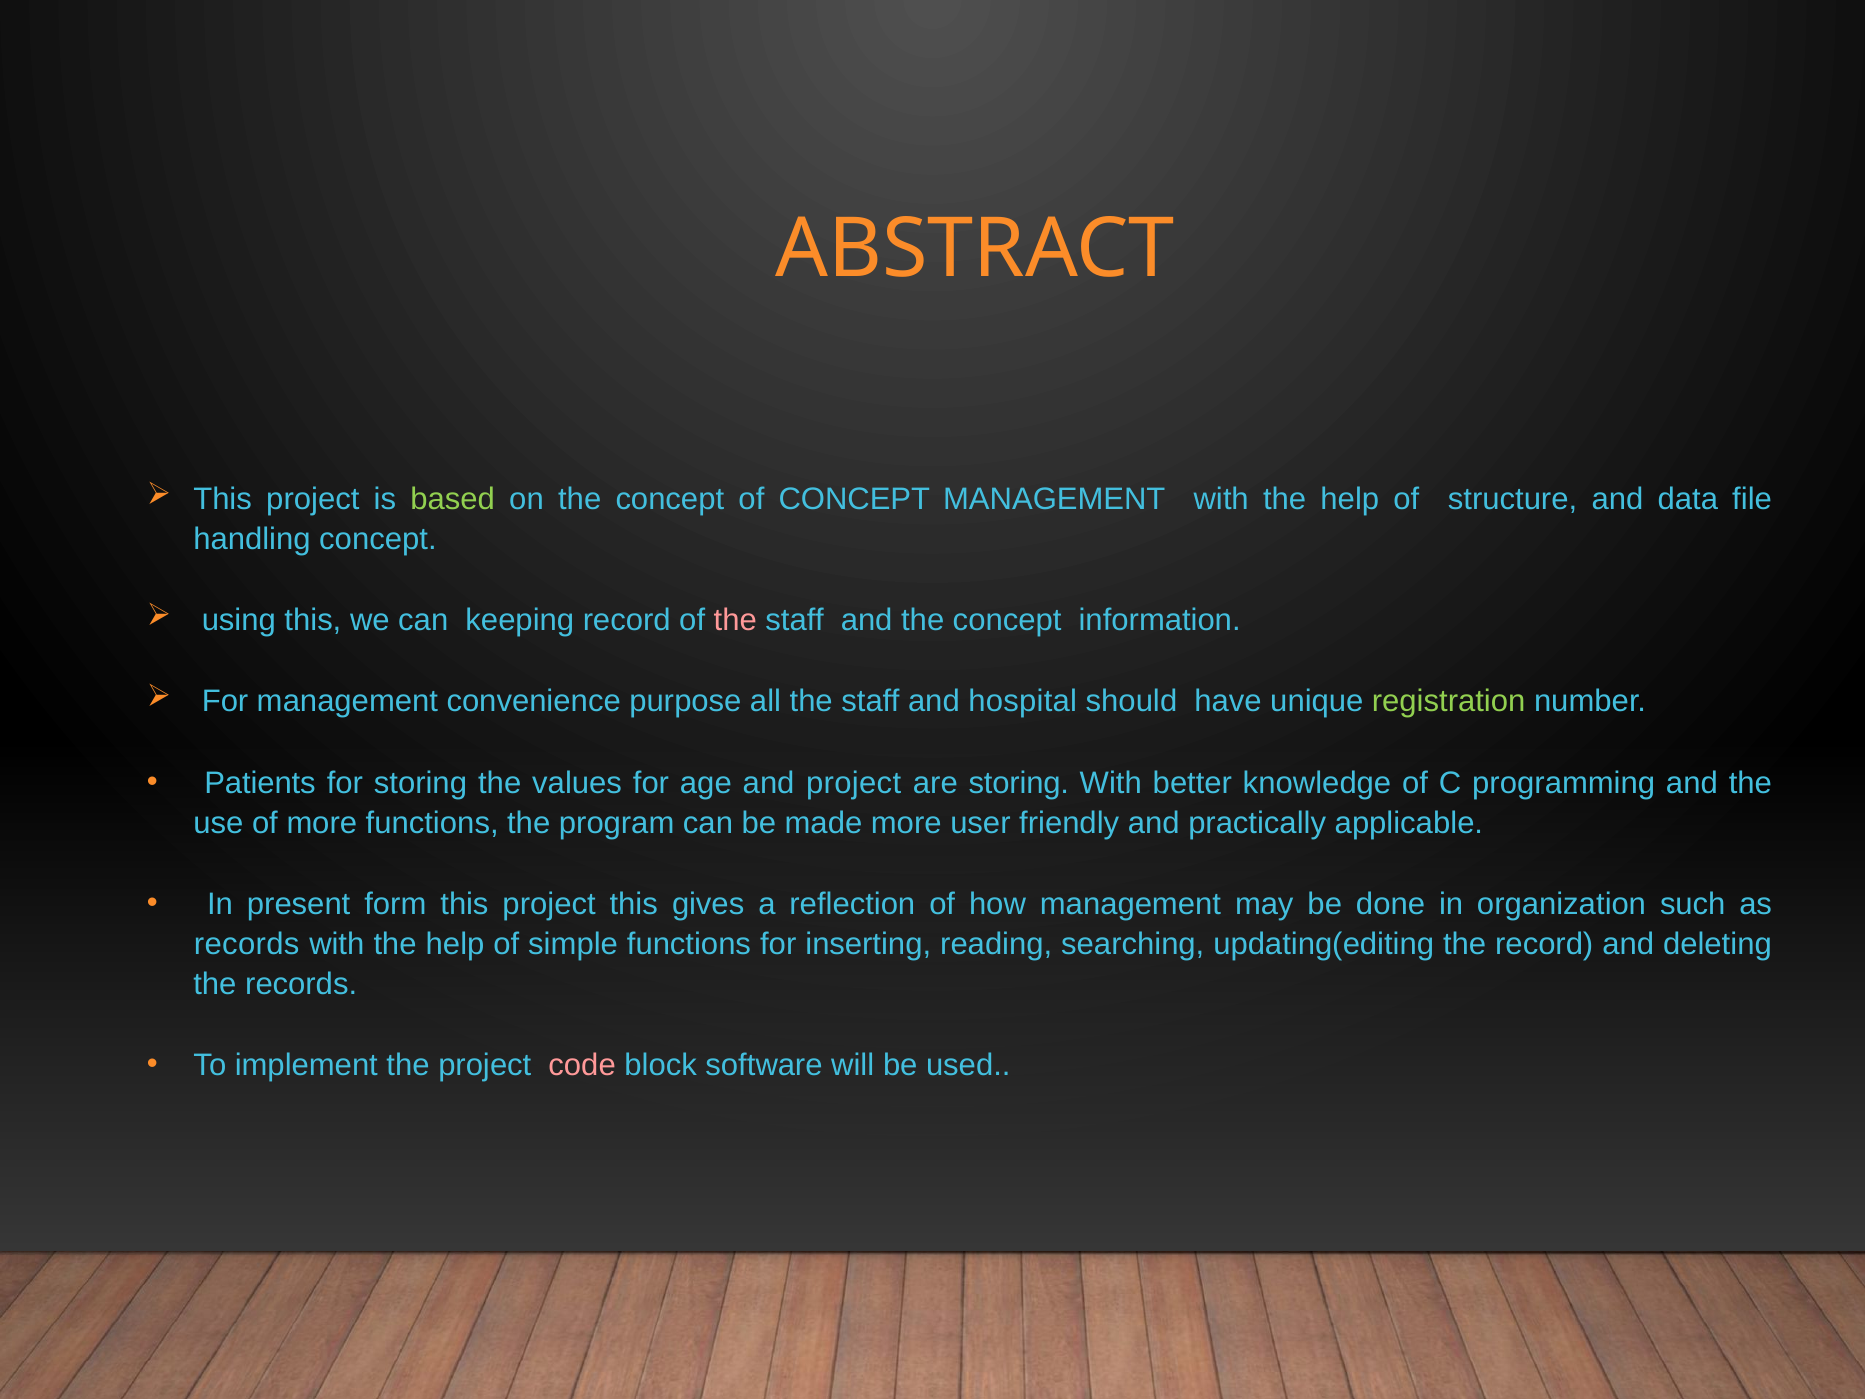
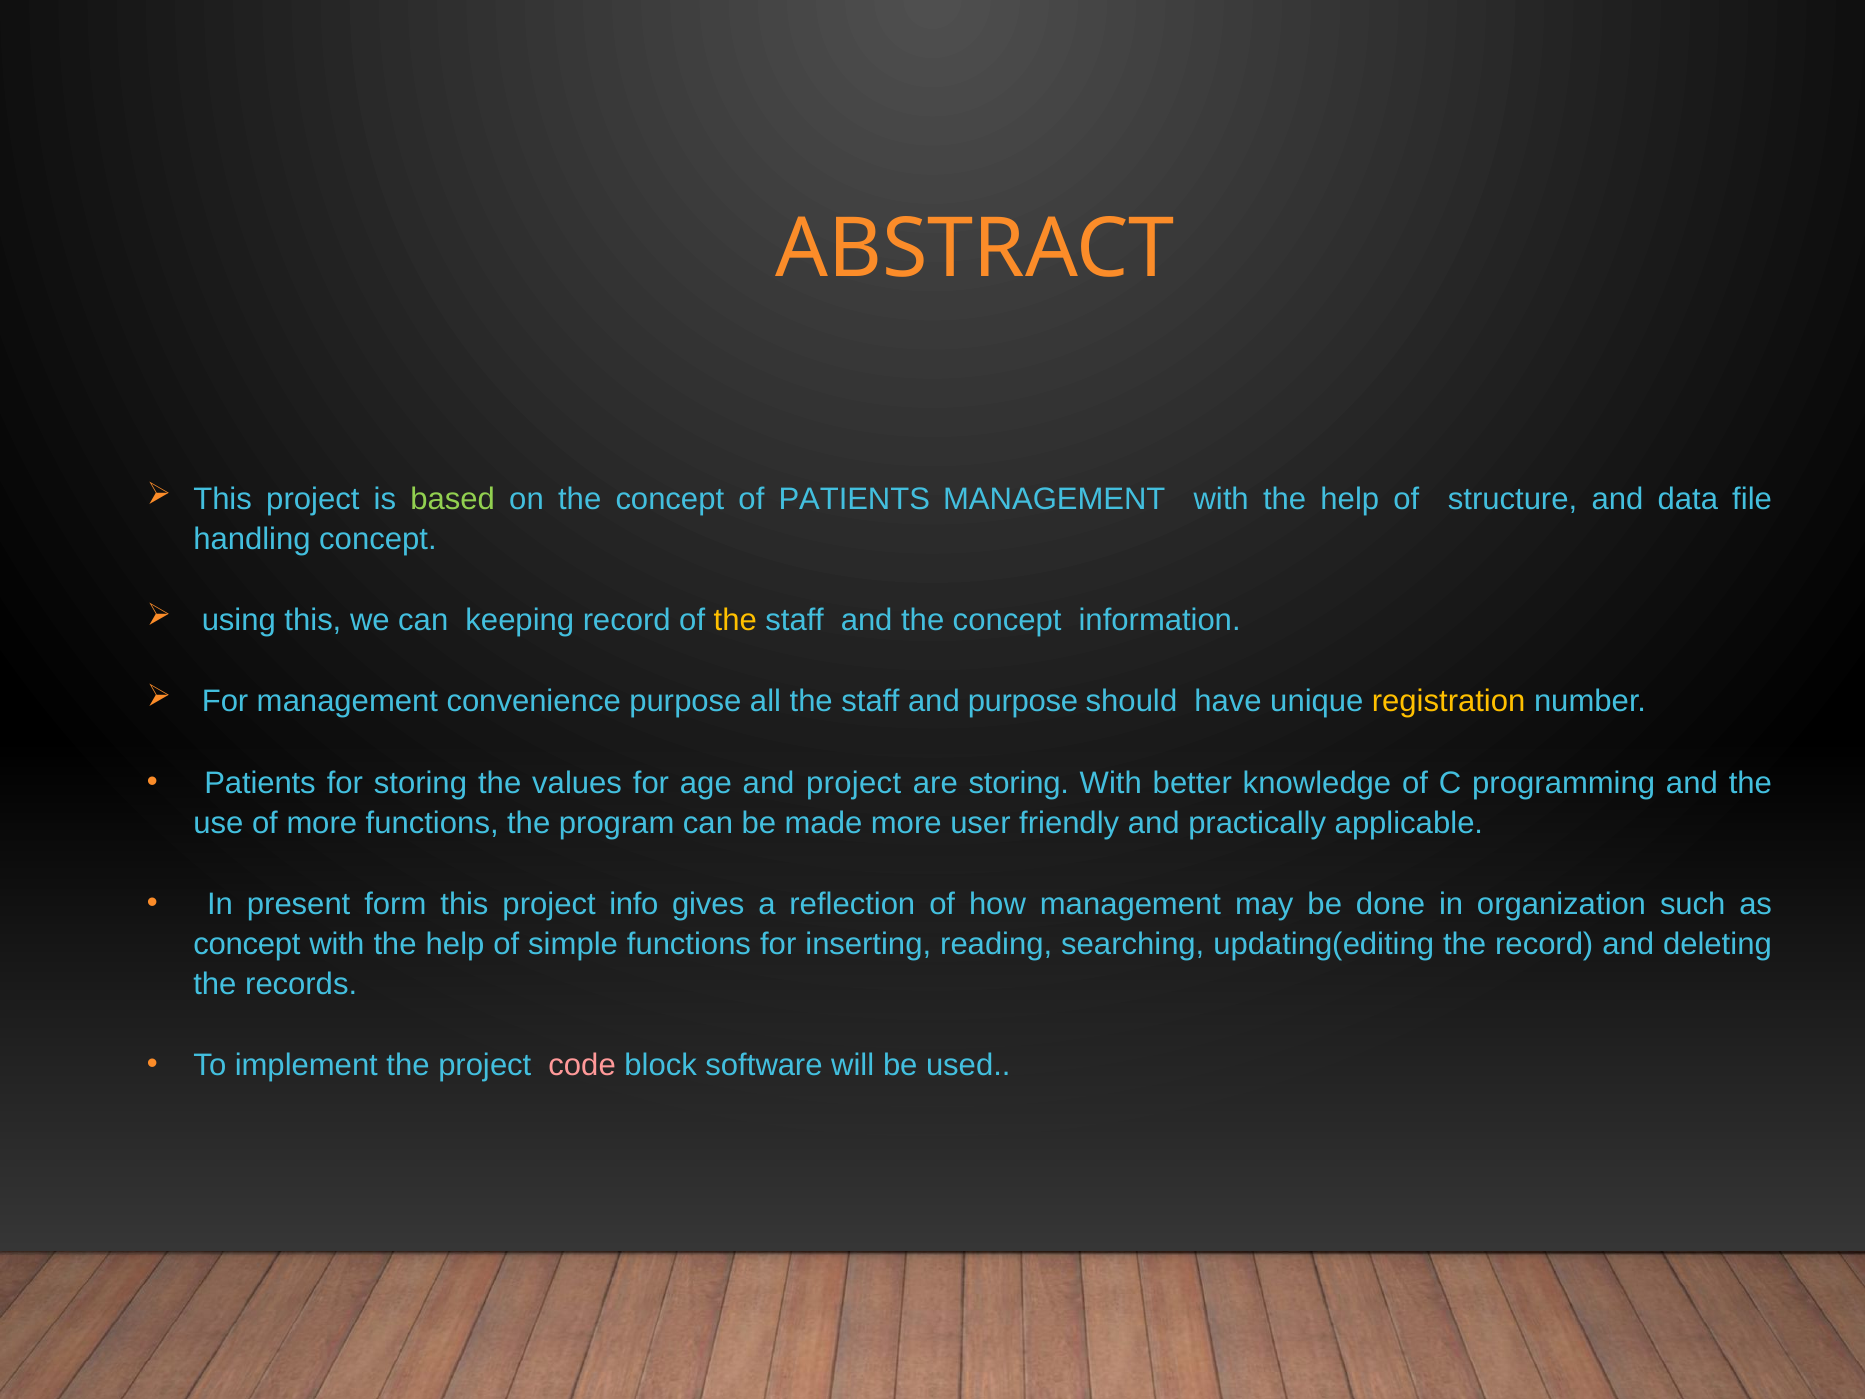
of CONCEPT: CONCEPT -> PATIENTS
the at (735, 620) colour: pink -> yellow
and hospital: hospital -> purpose
registration colour: light green -> yellow
project this: this -> info
records at (247, 944): records -> concept
